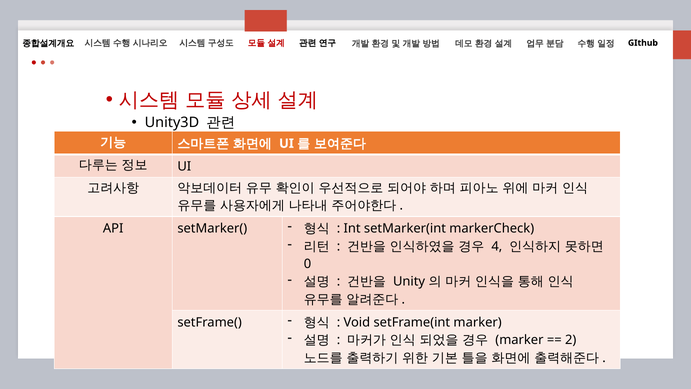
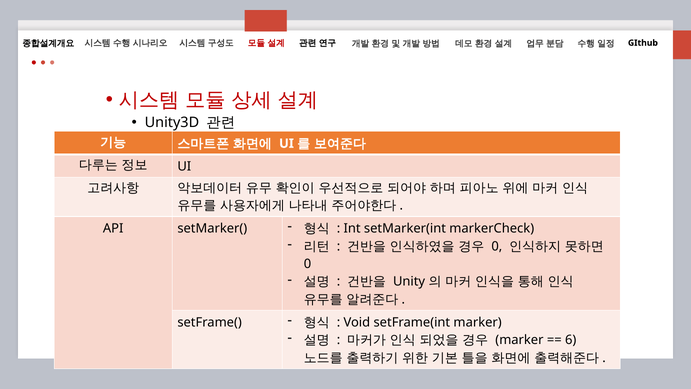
4 at (497, 246): 4 -> 0
2: 2 -> 6
